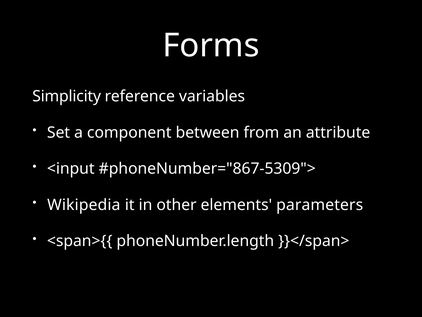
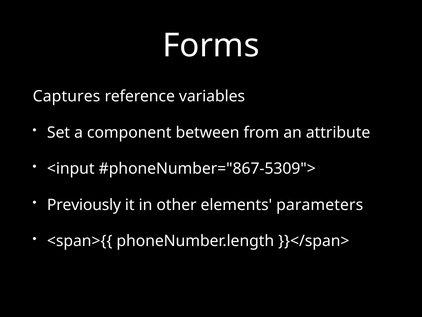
Simplicity: Simplicity -> Captures
Wikipedia: Wikipedia -> Previously
